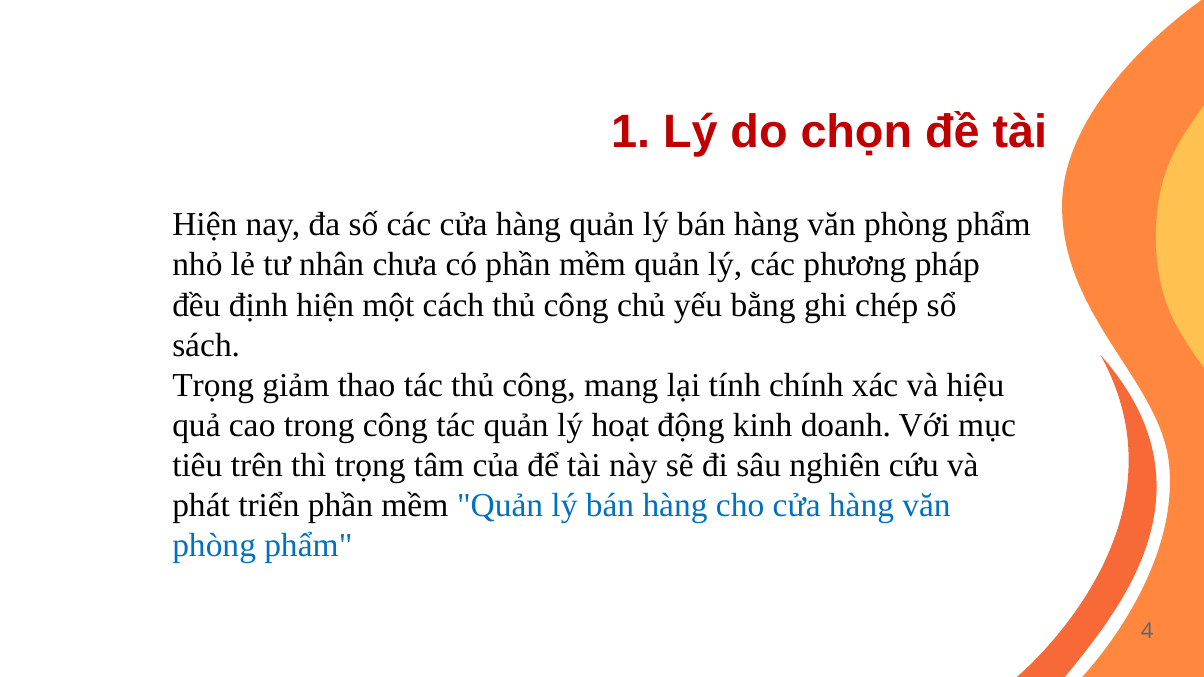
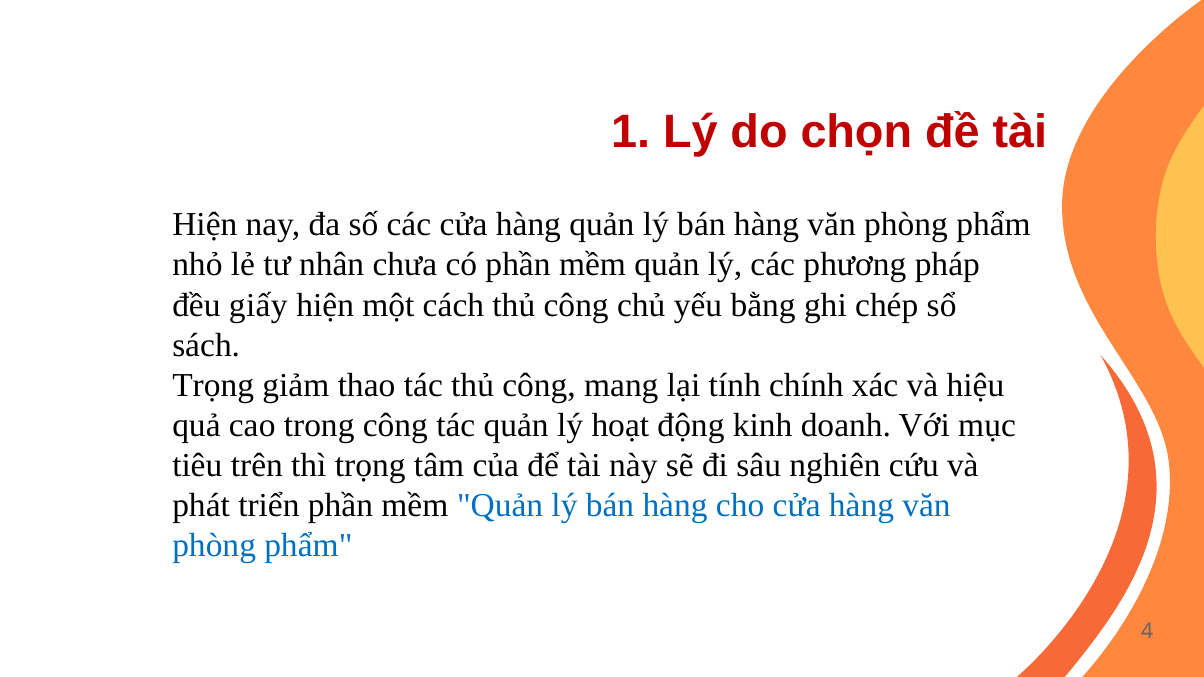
định: định -> giấy
